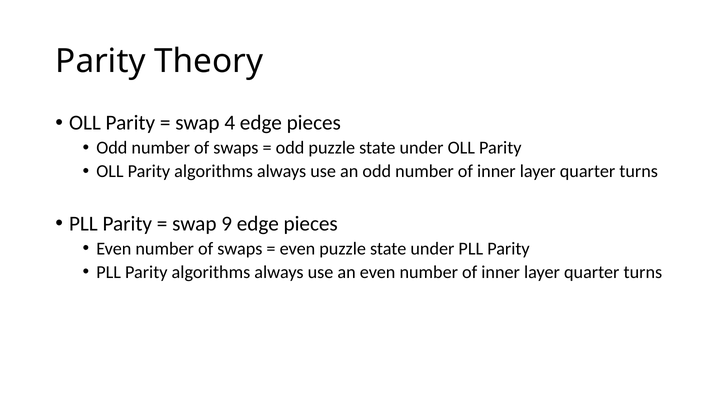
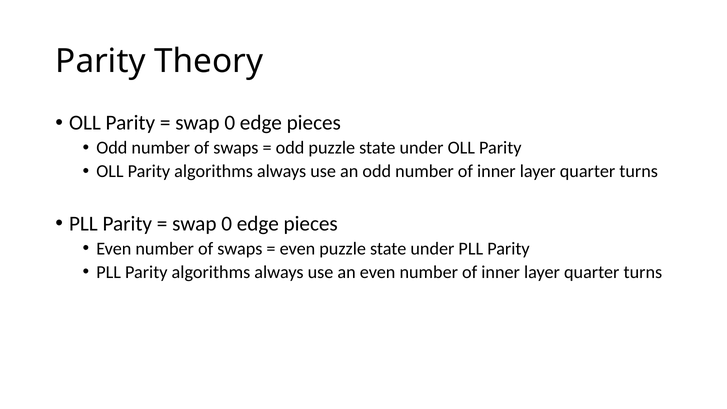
4 at (230, 123): 4 -> 0
9 at (227, 224): 9 -> 0
